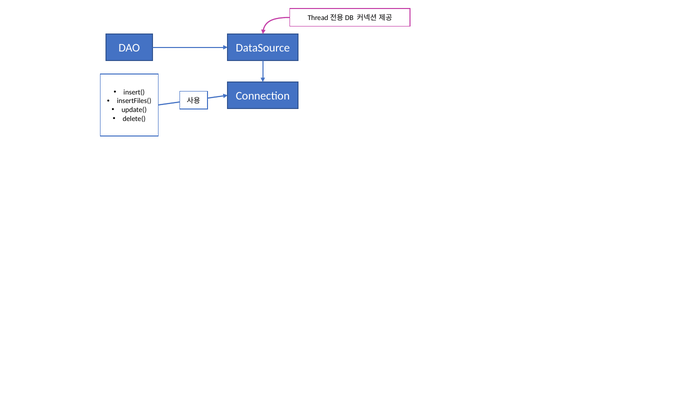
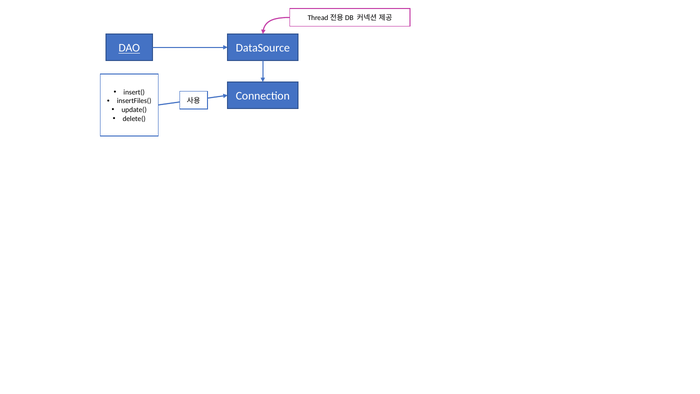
DAO underline: none -> present
